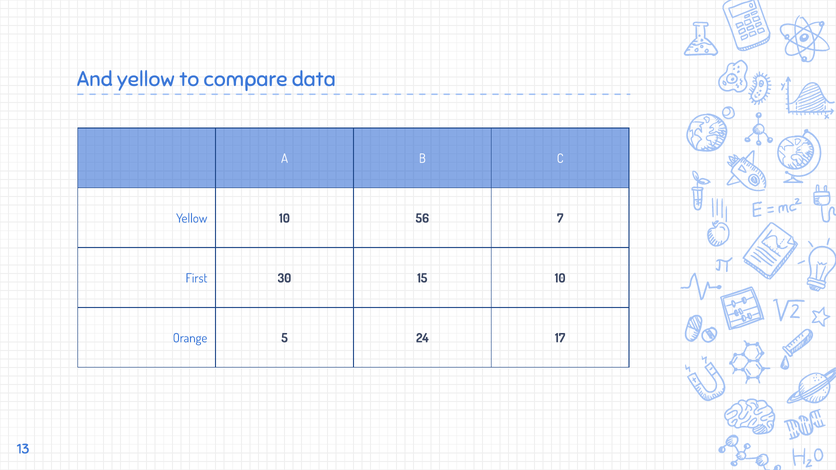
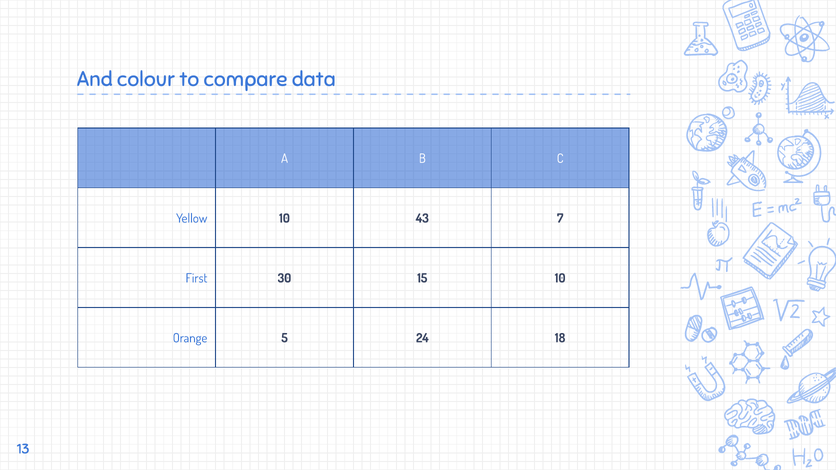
And yellow: yellow -> colour
56: 56 -> 43
17: 17 -> 18
